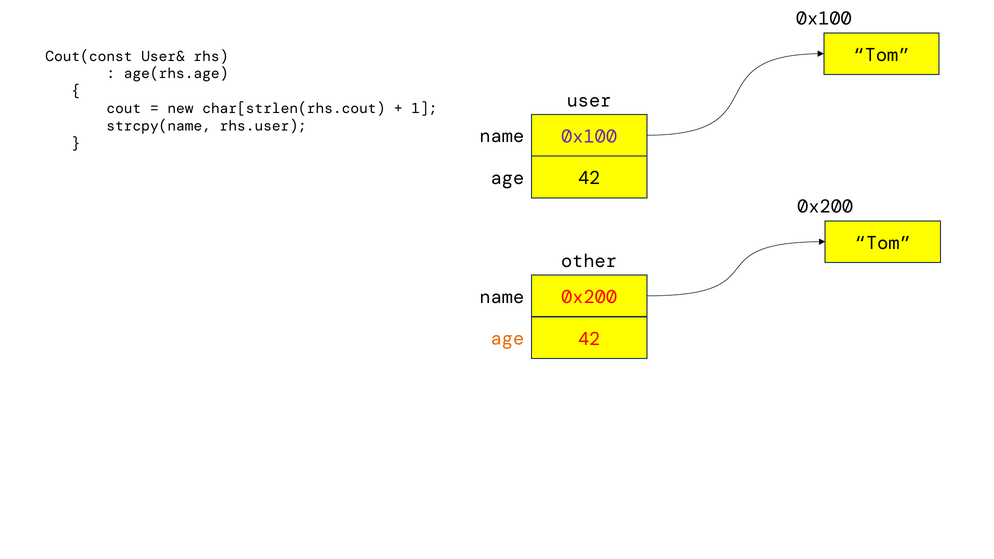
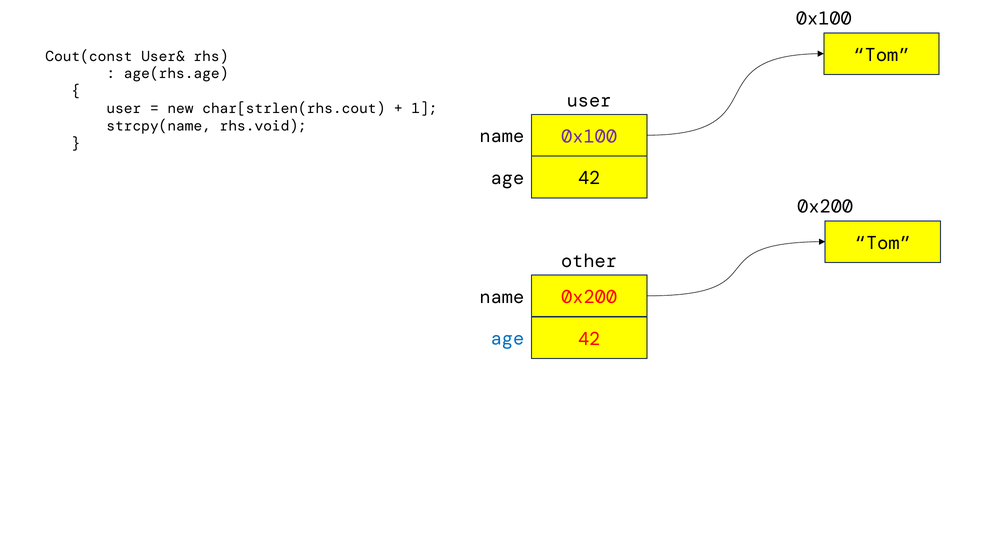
cout at (124, 108): cout -> user
rhs.user: rhs.user -> rhs.void
age at (507, 339) colour: orange -> blue
